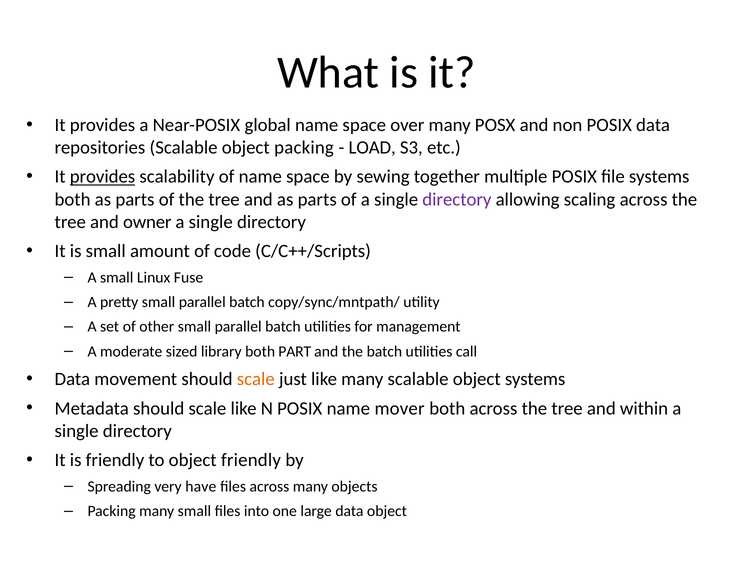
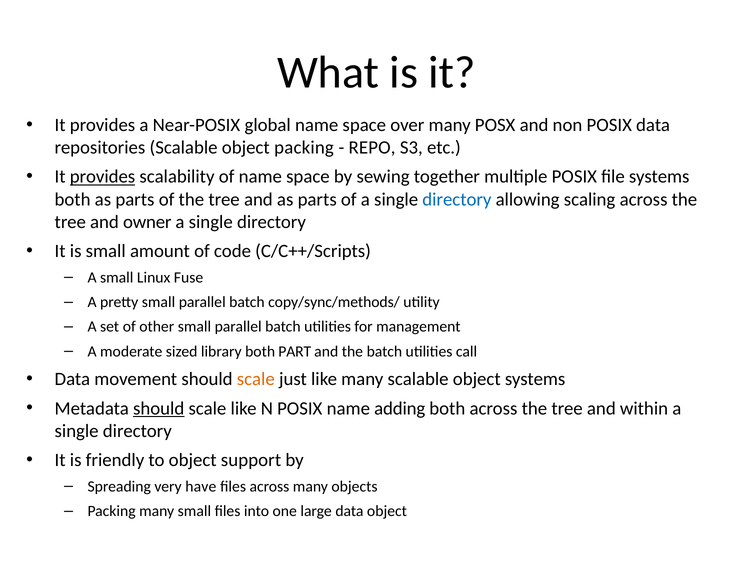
LOAD: LOAD -> REPO
directory at (457, 200) colour: purple -> blue
copy/sync/mntpath/: copy/sync/mntpath/ -> copy/sync/methods/
should at (159, 409) underline: none -> present
mover: mover -> adding
object friendly: friendly -> support
